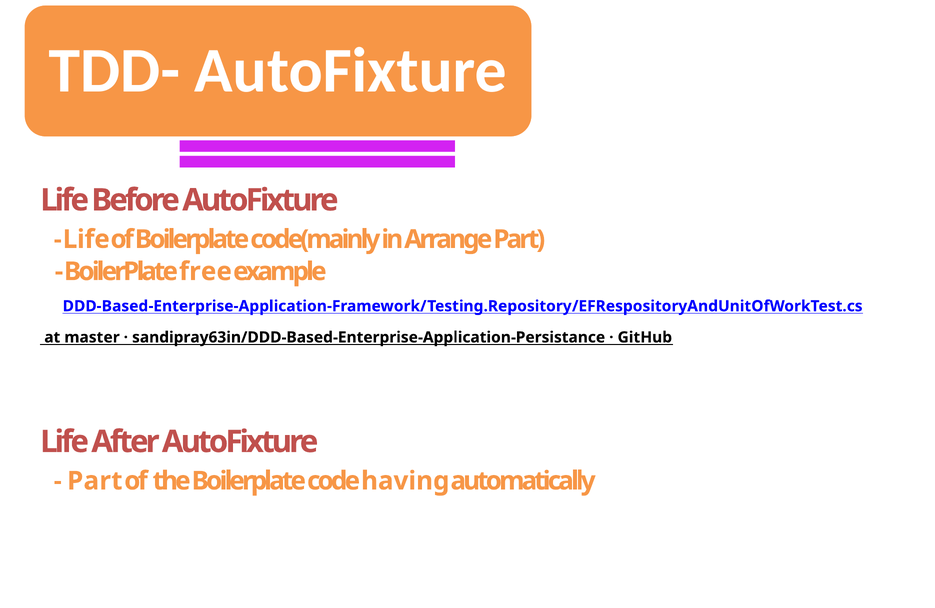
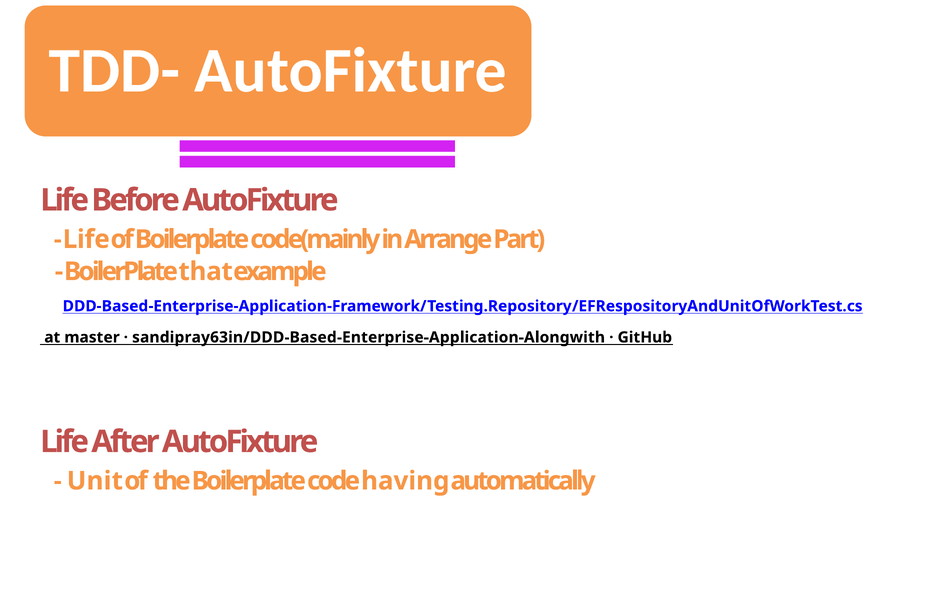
free: free -> that
sandipray63in/DDD-Based-Enterprise-Application-Persistance: sandipray63in/DDD-Based-Enterprise-Application-Persistance -> sandipray63in/DDD-Based-Enterprise-Application-Alongwith
Part at (95, 481): Part -> Unit
